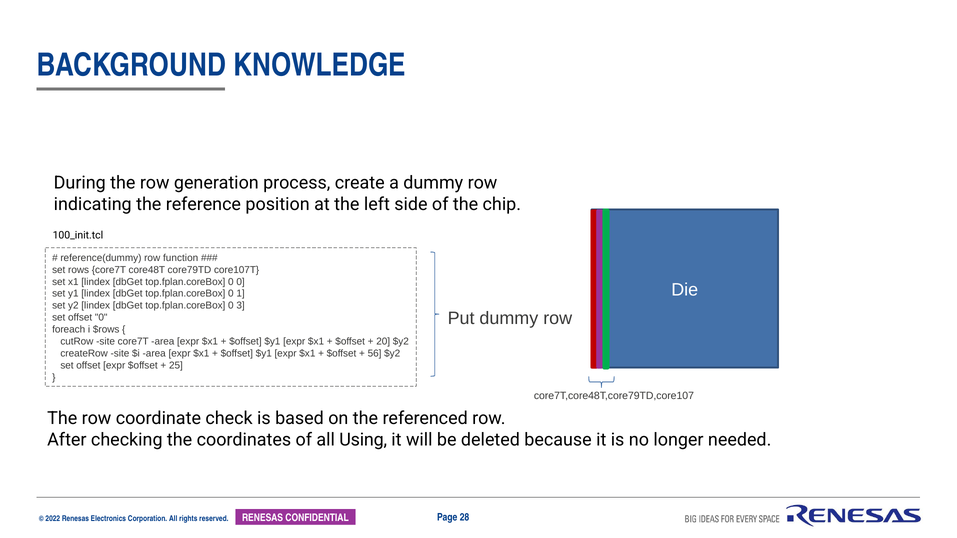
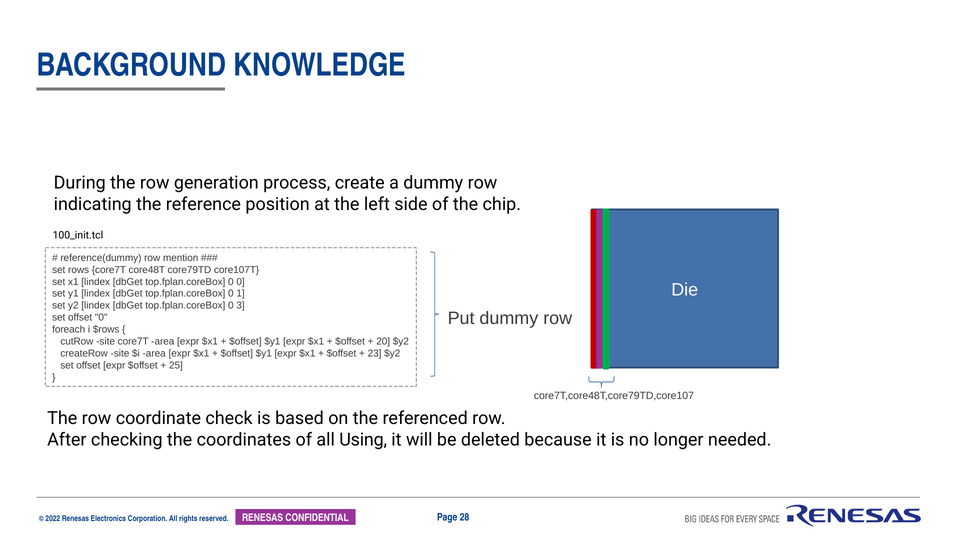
function: function -> mention
56: 56 -> 23
